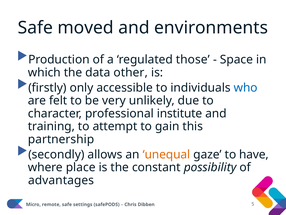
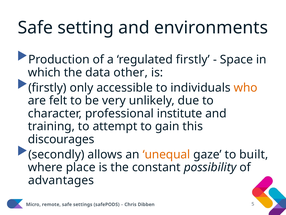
moved: moved -> setting
regulated those: those -> firstly
who colour: blue -> orange
partnership: partnership -> discourages
have: have -> built
